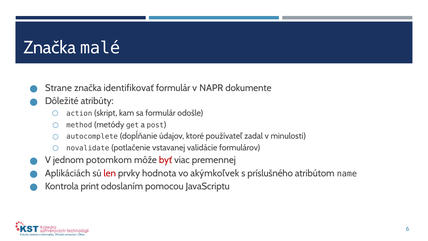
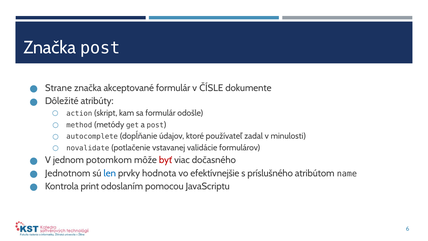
Značka malé: malé -> post
identifikovať: identifikovať -> akceptované
NAPR: NAPR -> ČÍSLE
premennej: premennej -> dočasného
Aplikáciách: Aplikáciách -> Jednotnom
len colour: red -> blue
akýmkoľvek: akýmkoľvek -> efektívnejšie
